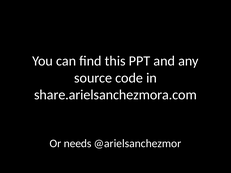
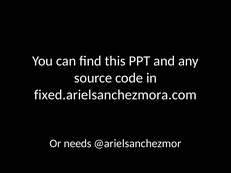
share.arielsanchezmora.com: share.arielsanchezmora.com -> fixed.arielsanchezmora.com
